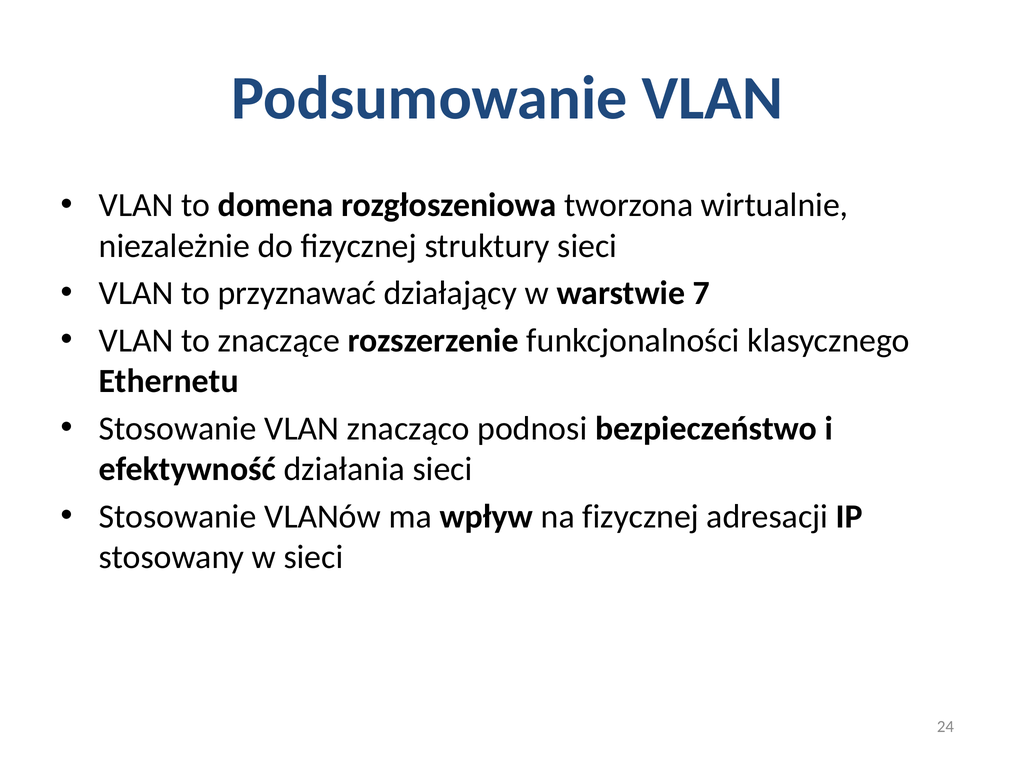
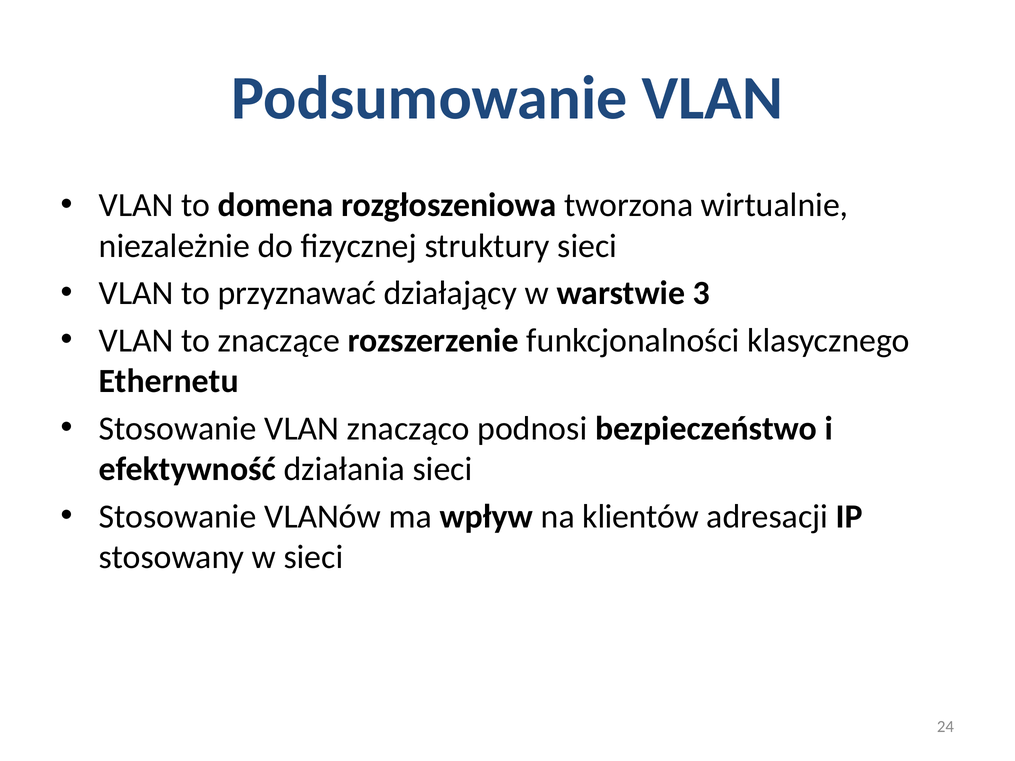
7: 7 -> 3
na fizycznej: fizycznej -> klientów
